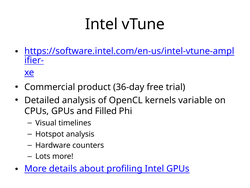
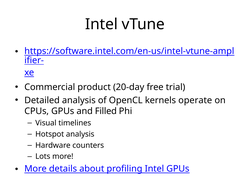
36-day: 36-day -> 20-day
variable: variable -> operate
